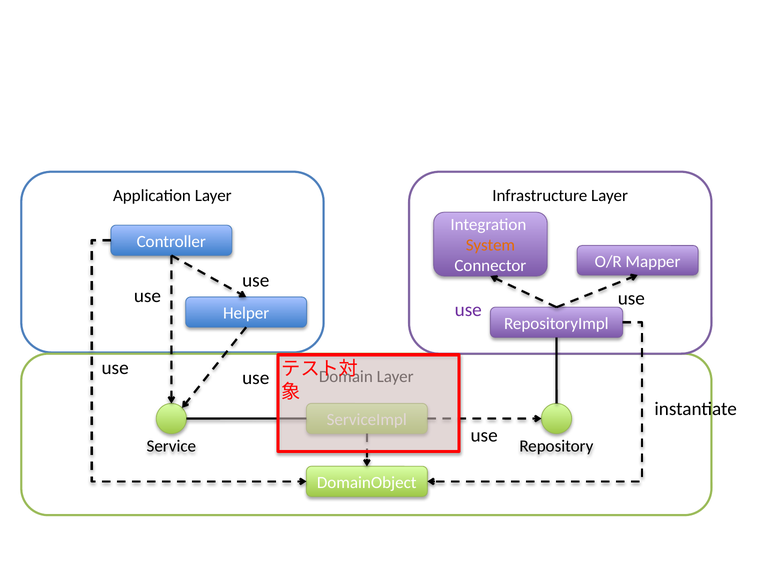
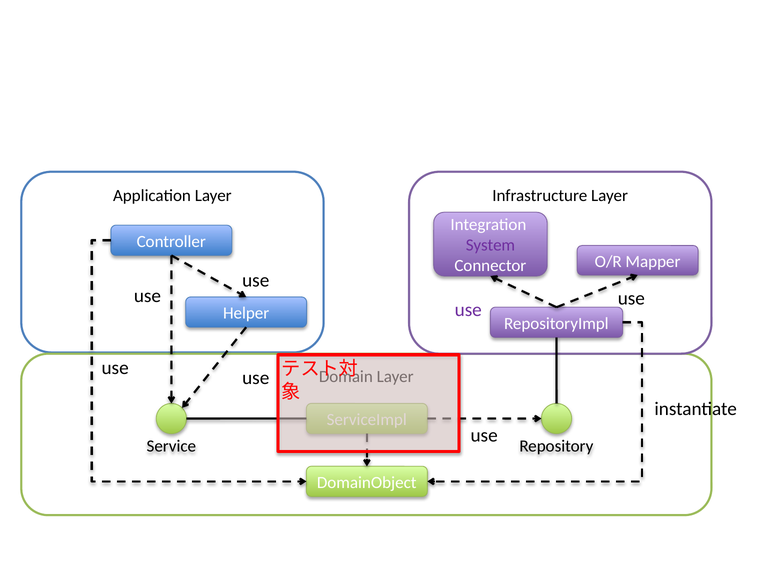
System colour: orange -> purple
